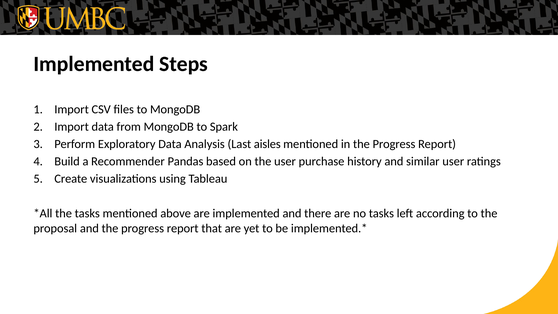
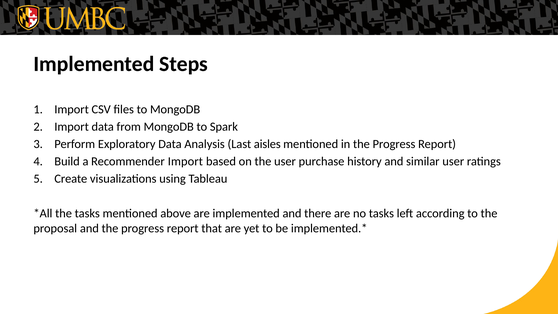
Recommender Pandas: Pandas -> Import
